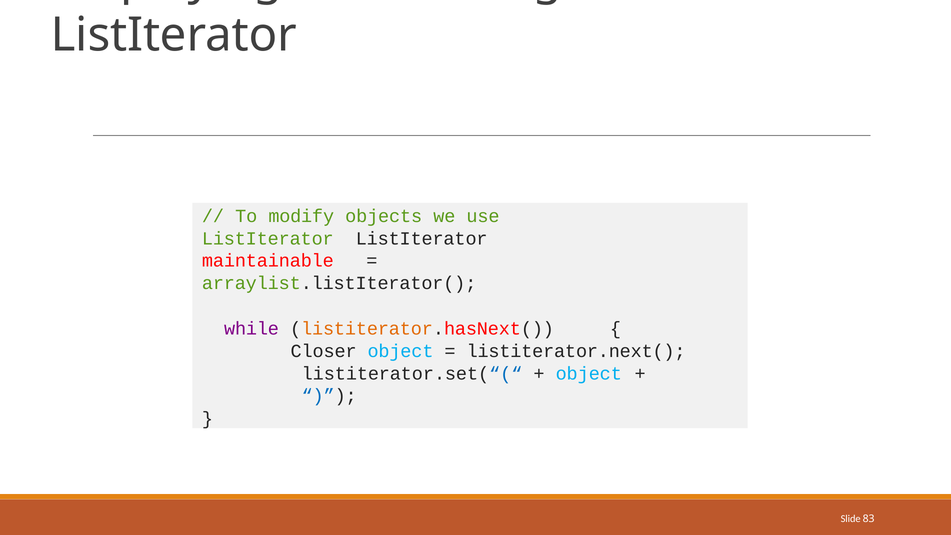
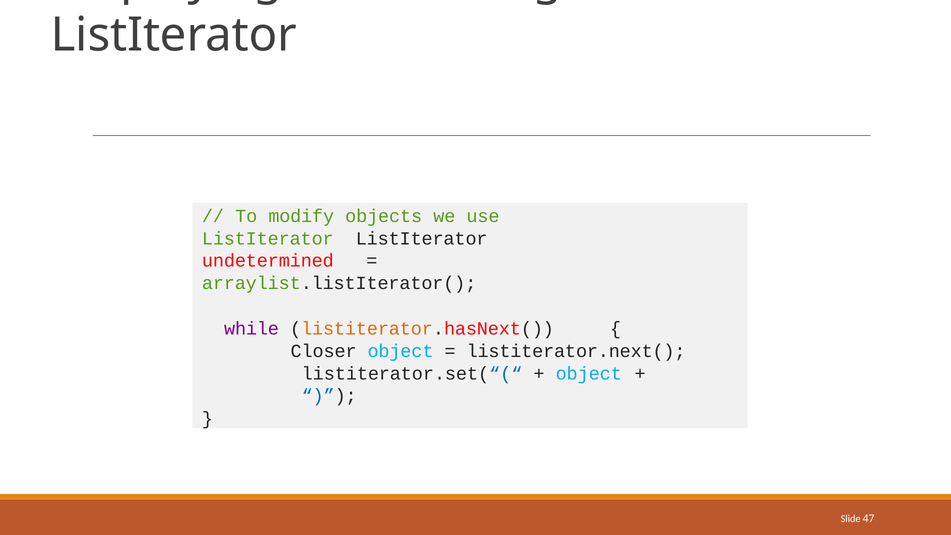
maintainable: maintainable -> undetermined
83: 83 -> 47
